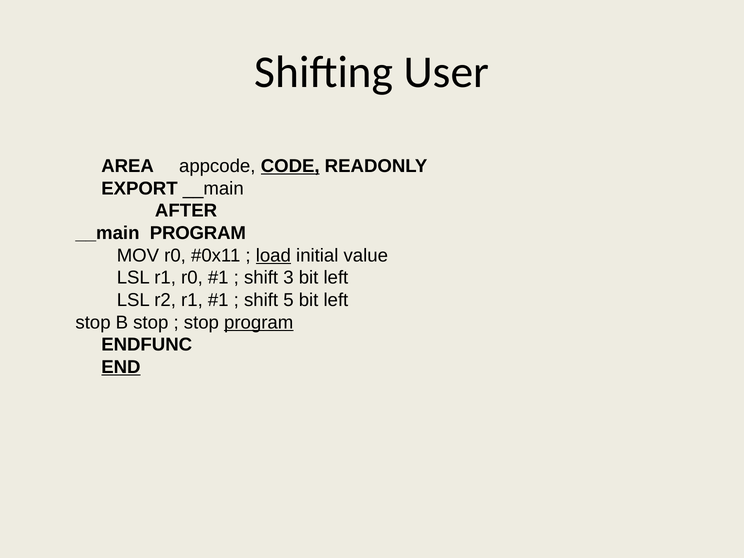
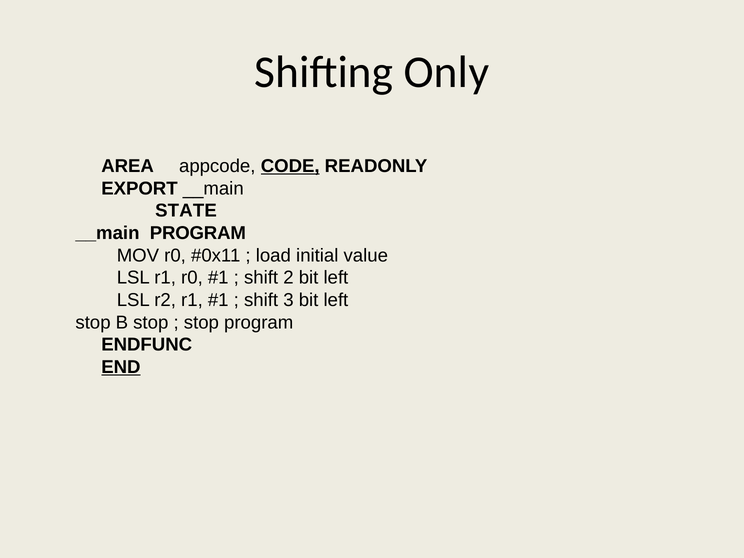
User: User -> Only
AFTER: AFTER -> STATE
load underline: present -> none
3: 3 -> 2
5: 5 -> 3
program at (259, 322) underline: present -> none
